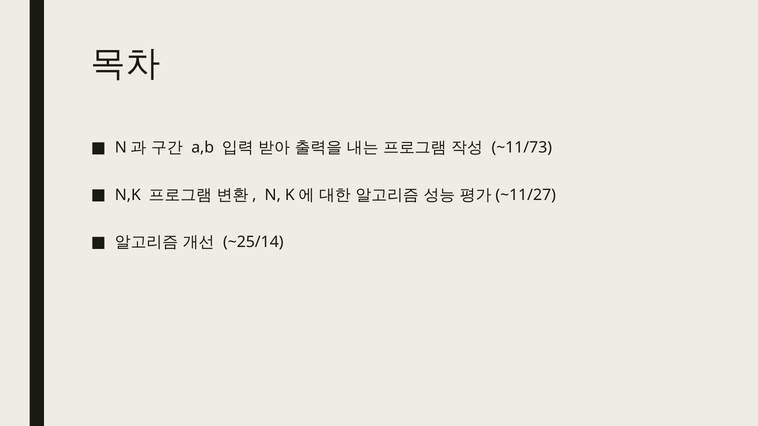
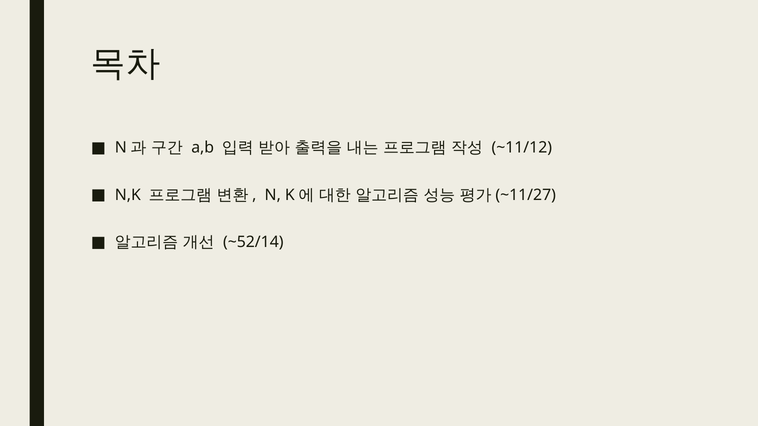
~11/73: ~11/73 -> ~11/12
~25/14: ~25/14 -> ~52/14
